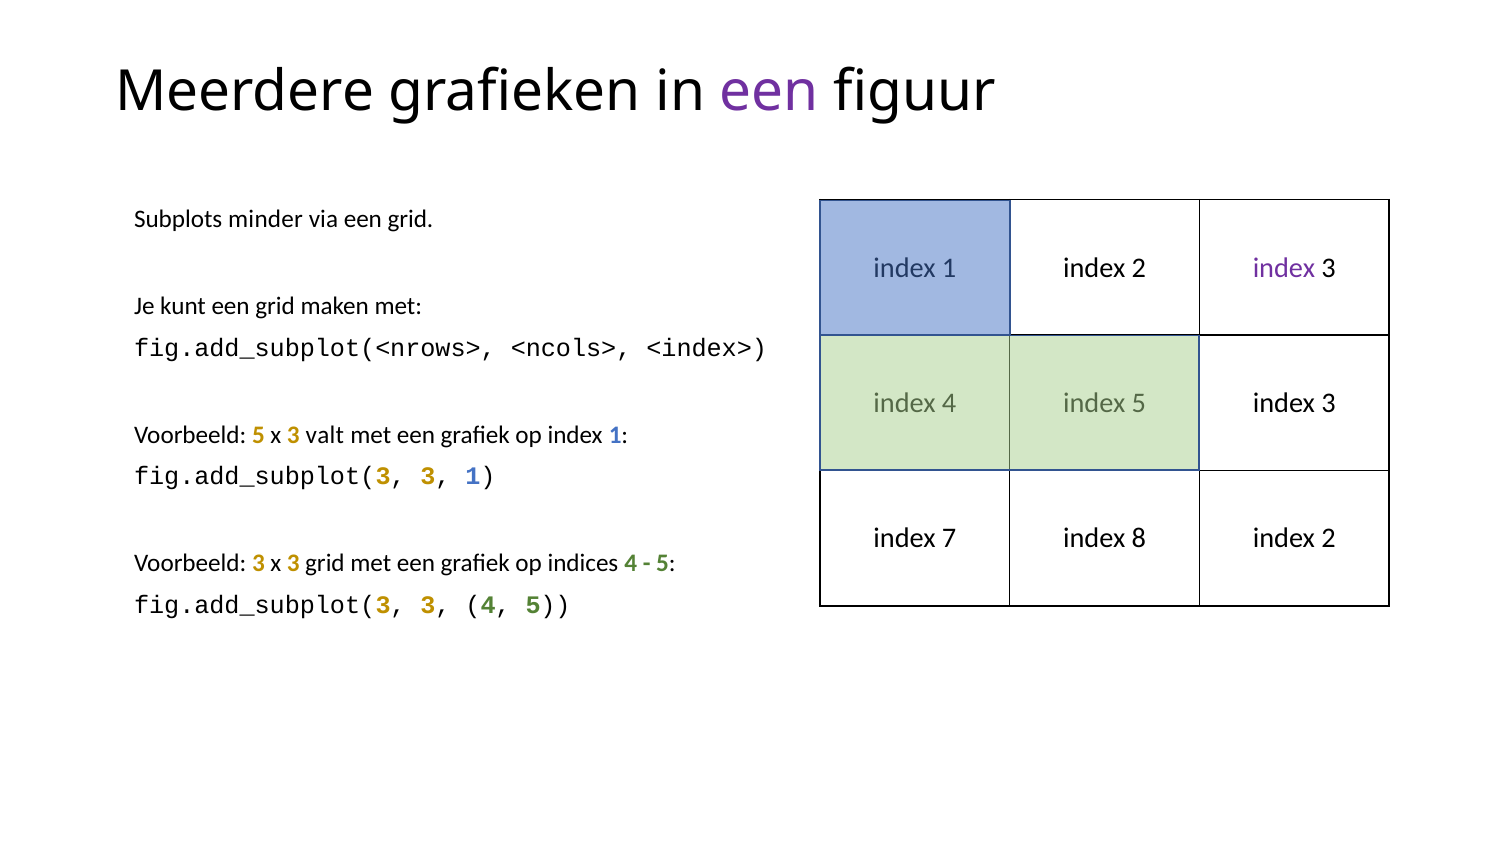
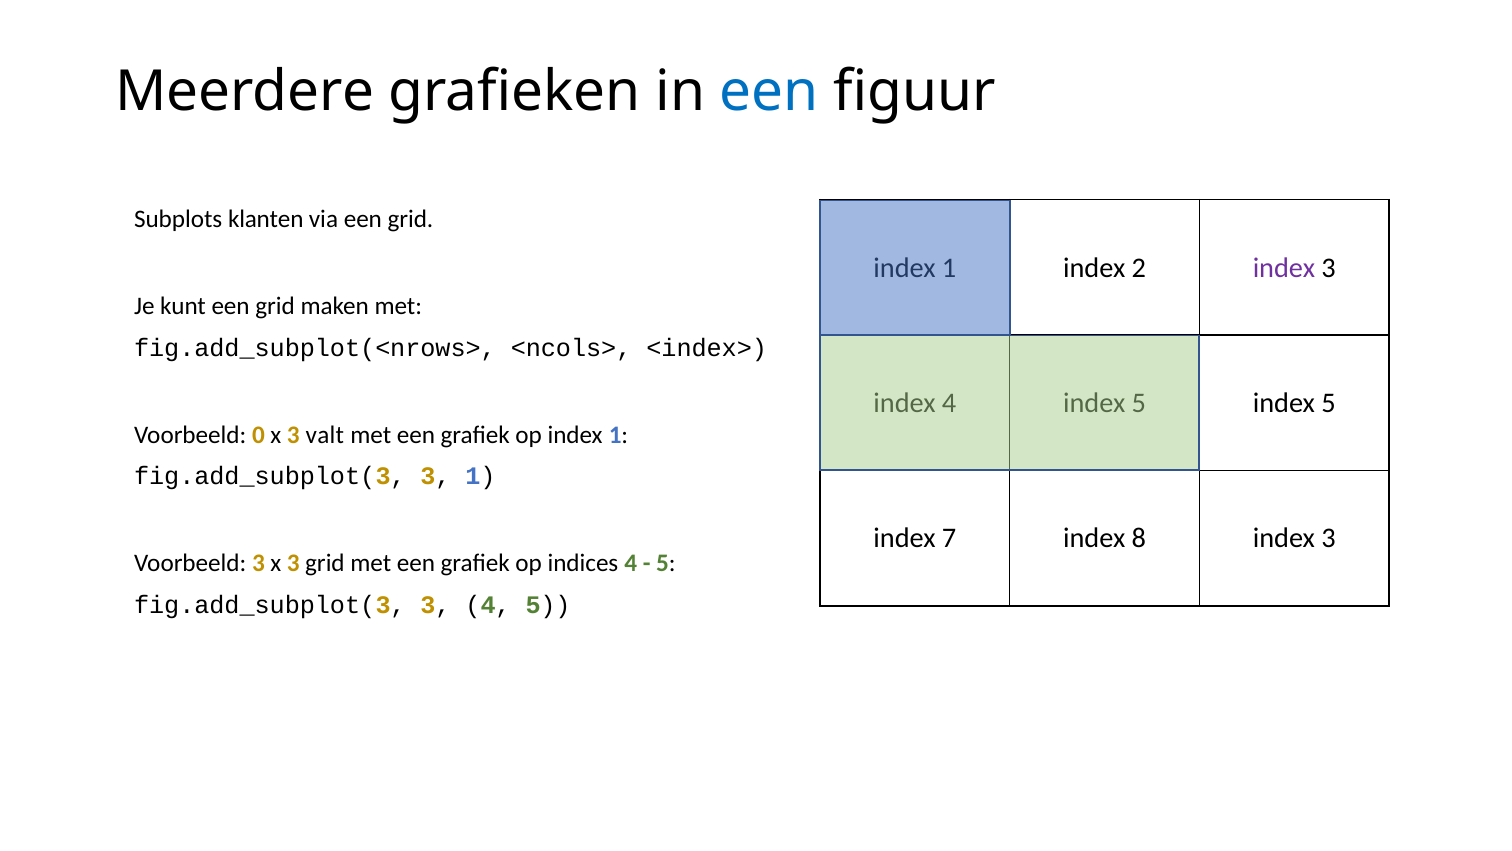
een at (769, 92) colour: purple -> blue
minder: minder -> klanten
3 at (1329, 403): 3 -> 5
Voorbeeld 5: 5 -> 0
8 index 2: 2 -> 3
